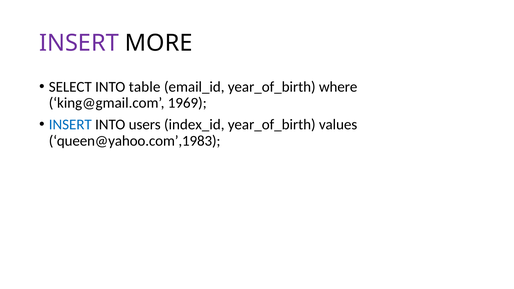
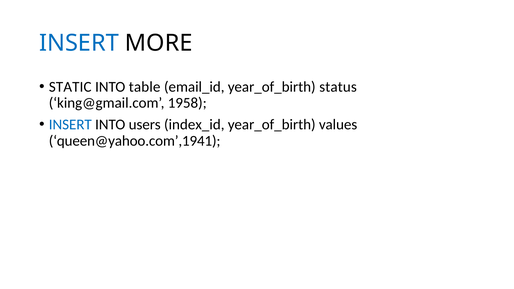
INSERT at (79, 43) colour: purple -> blue
SELECT: SELECT -> STATIC
where: where -> status
1969: 1969 -> 1958
queen@yahoo.com’,1983: queen@yahoo.com’,1983 -> queen@yahoo.com’,1941
